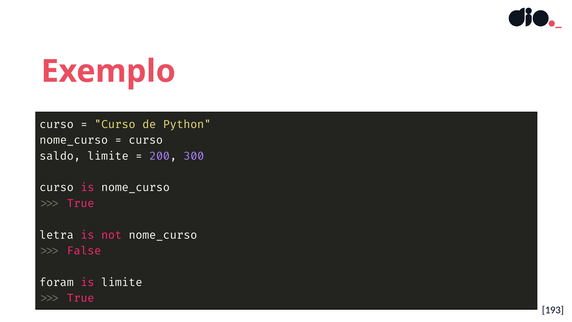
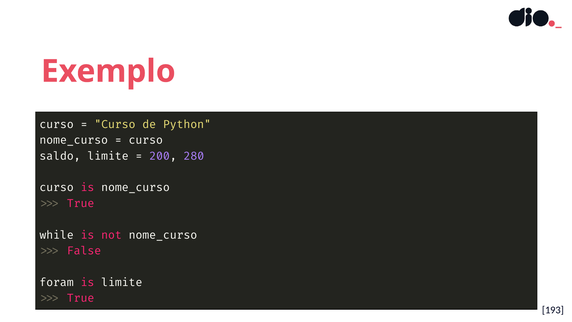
300: 300 -> 280
letra: letra -> while
